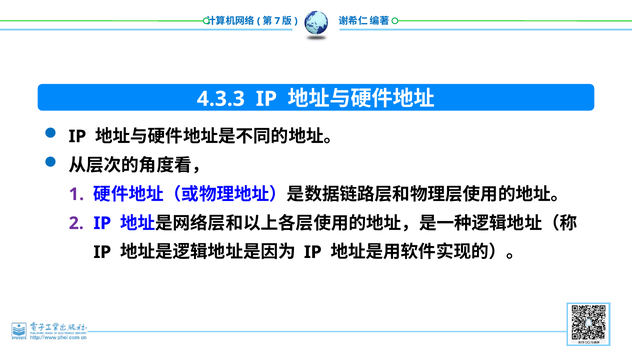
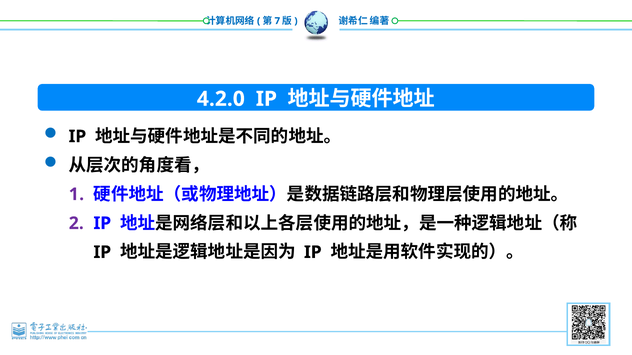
4.3.3: 4.3.3 -> 4.2.0
